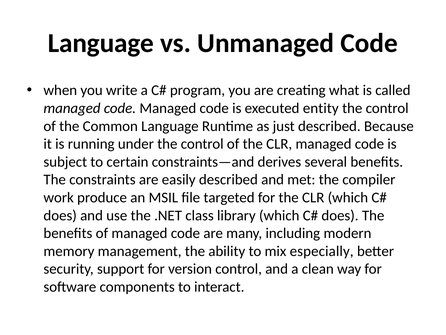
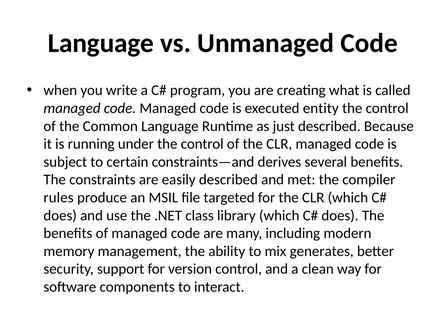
work: work -> rules
especially: especially -> generates
